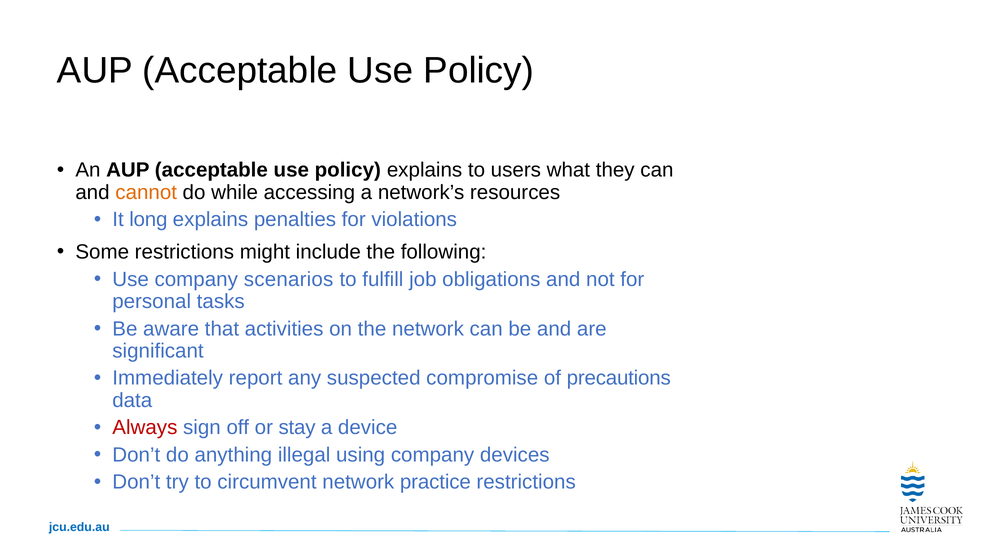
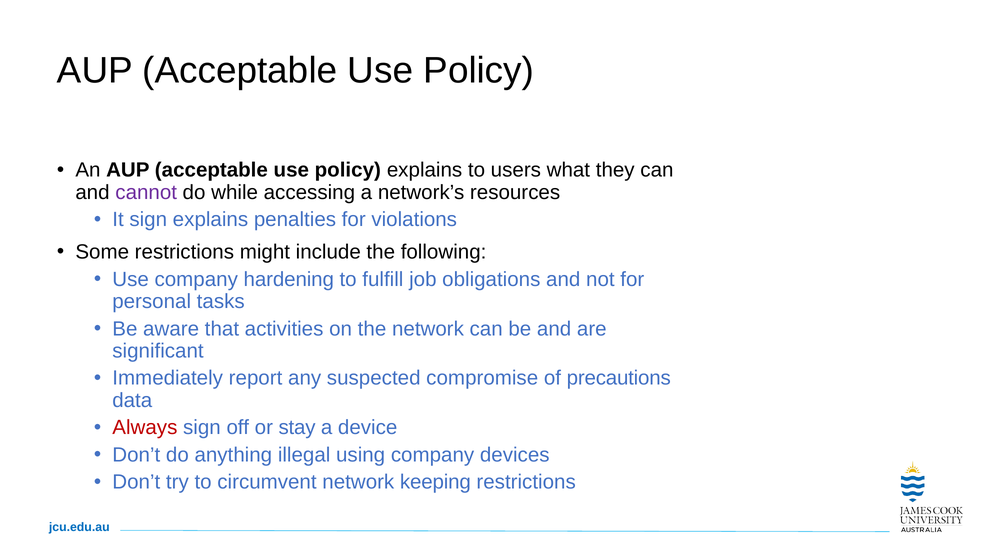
cannot colour: orange -> purple
It long: long -> sign
scenarios: scenarios -> hardening
practice: practice -> keeping
